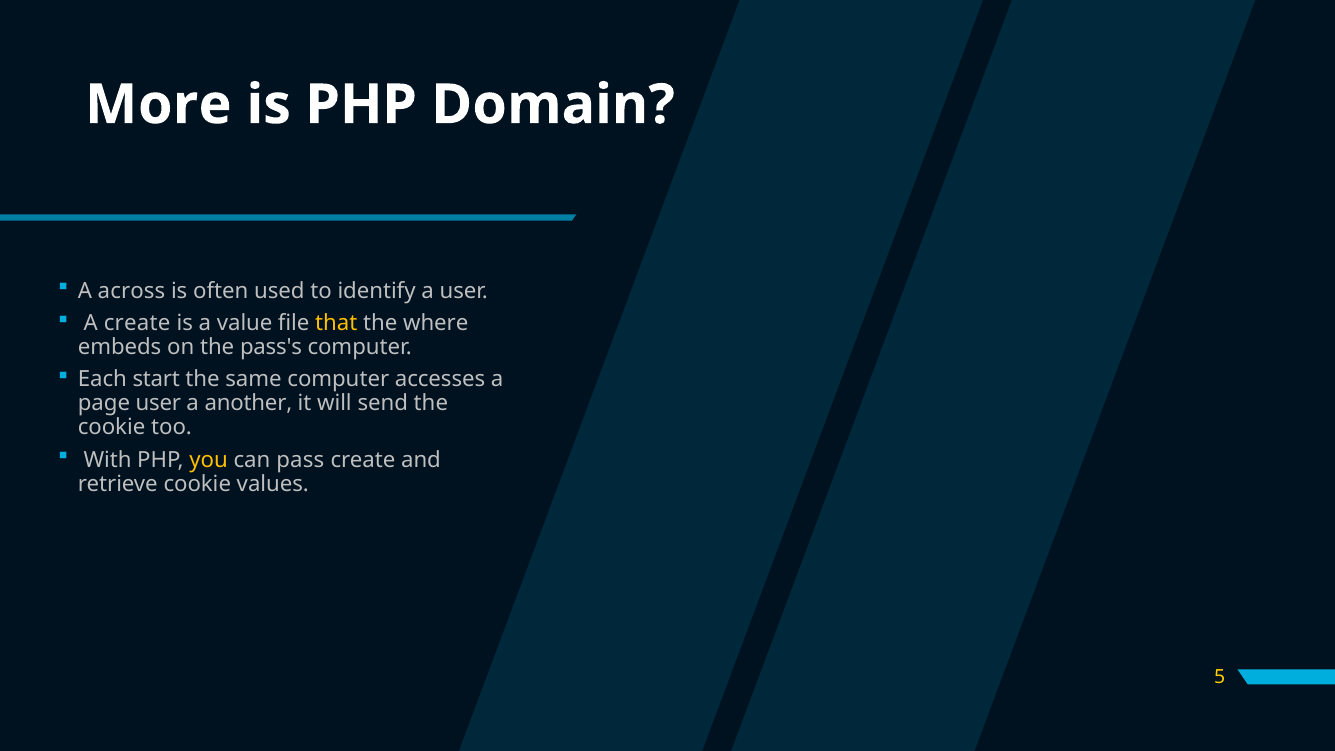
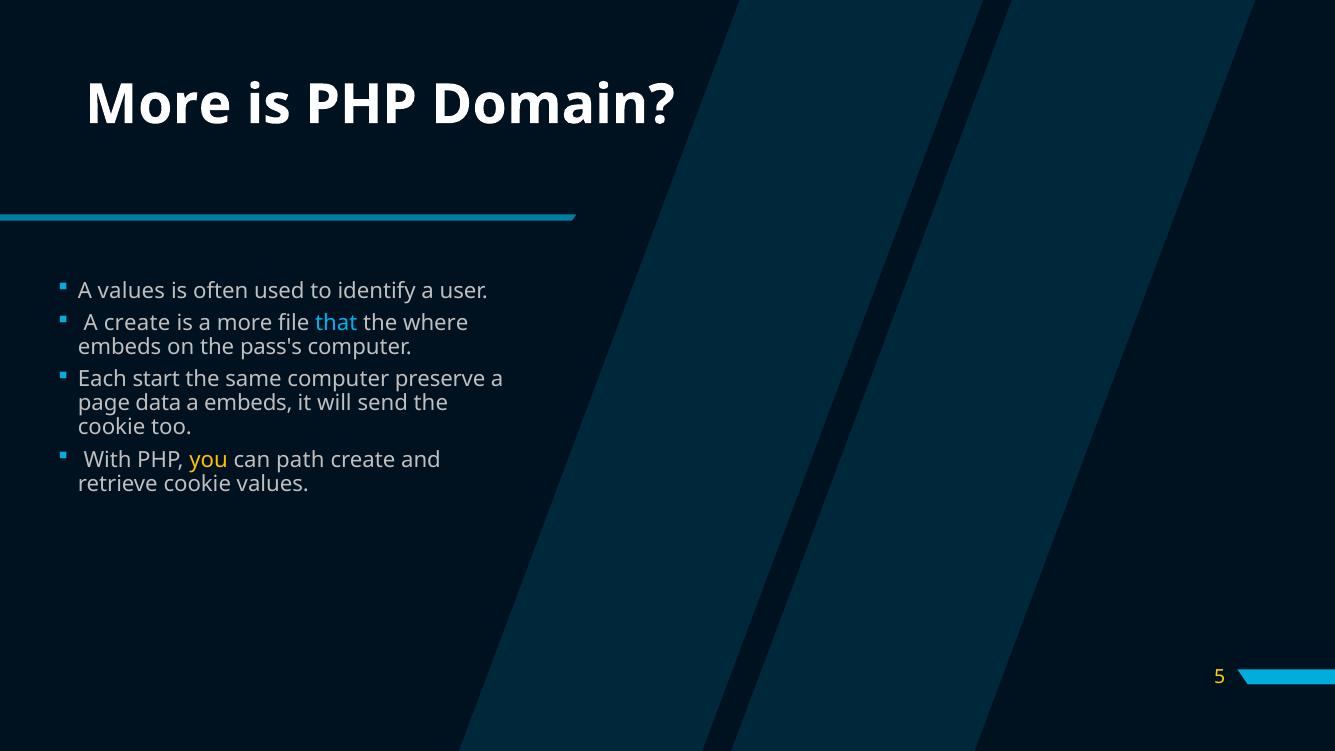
A across: across -> values
a value: value -> more
that colour: yellow -> light blue
accesses: accesses -> preserve
page user: user -> data
a another: another -> embeds
pass: pass -> path
